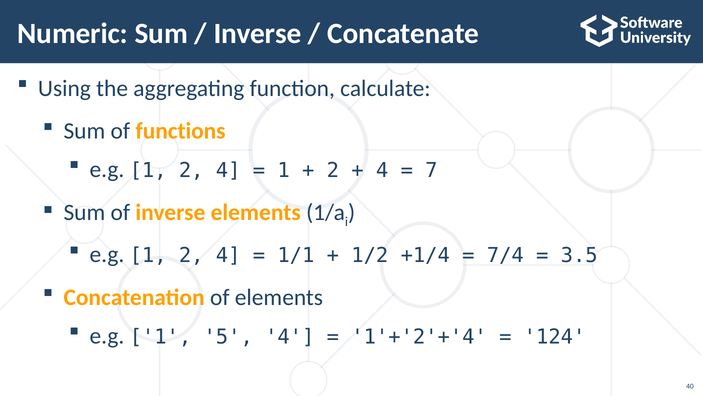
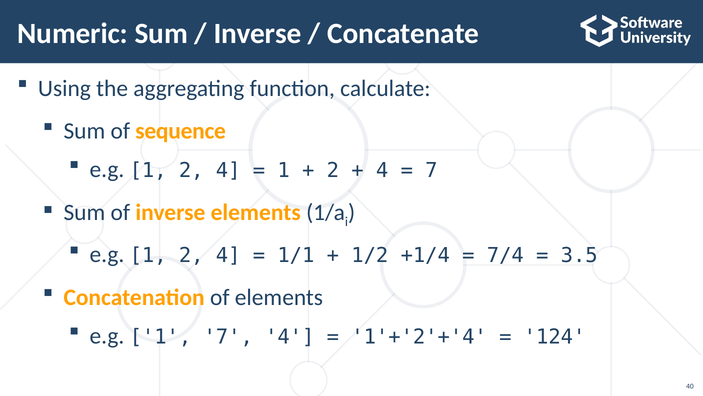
functions: functions -> sequence
1 5: 5 -> 7
